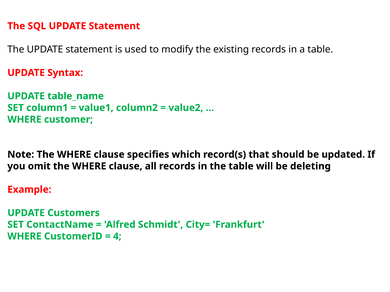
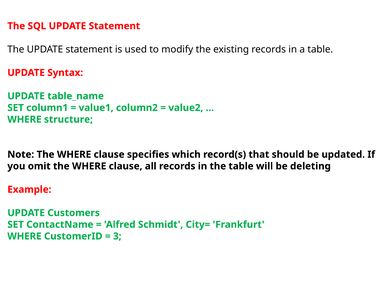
customer: customer -> structure
4: 4 -> 3
